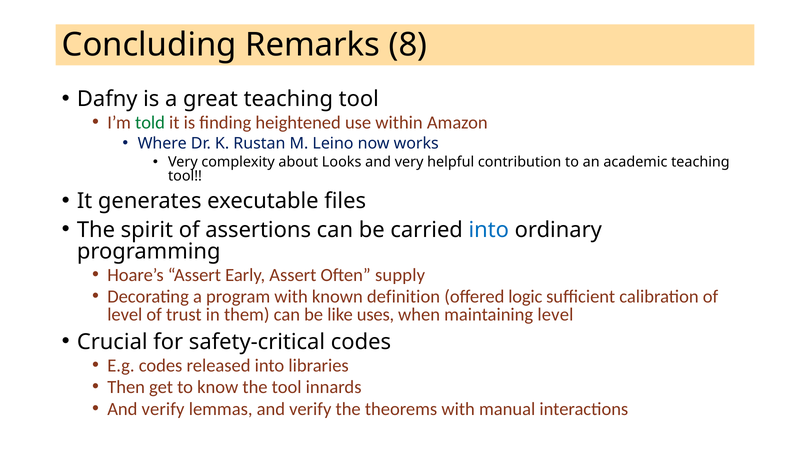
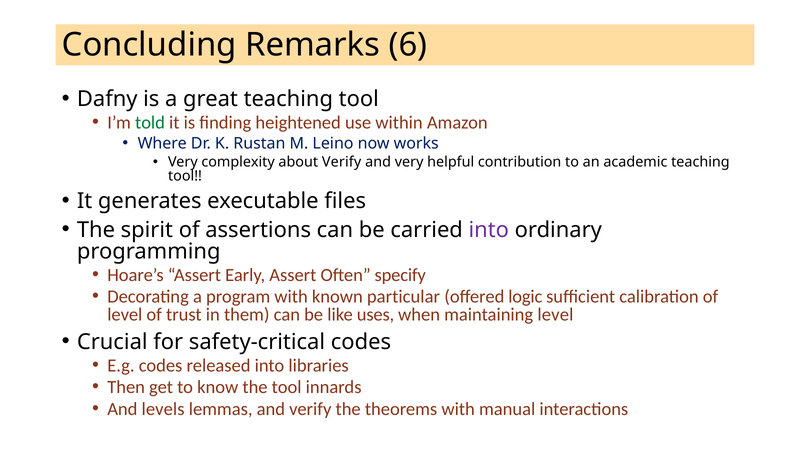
8: 8 -> 6
about Looks: Looks -> Verify
into at (489, 230) colour: blue -> purple
supply: supply -> specify
definition: definition -> particular
verify at (163, 409): verify -> levels
